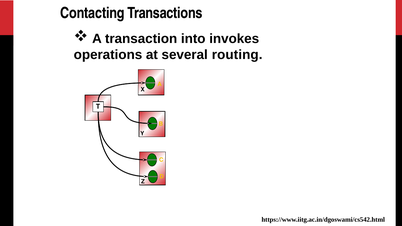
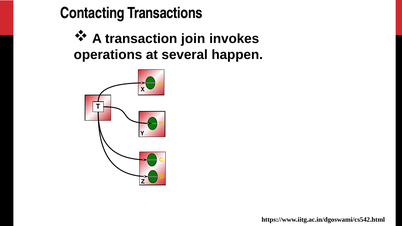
into: into -> join
routing: routing -> happen
